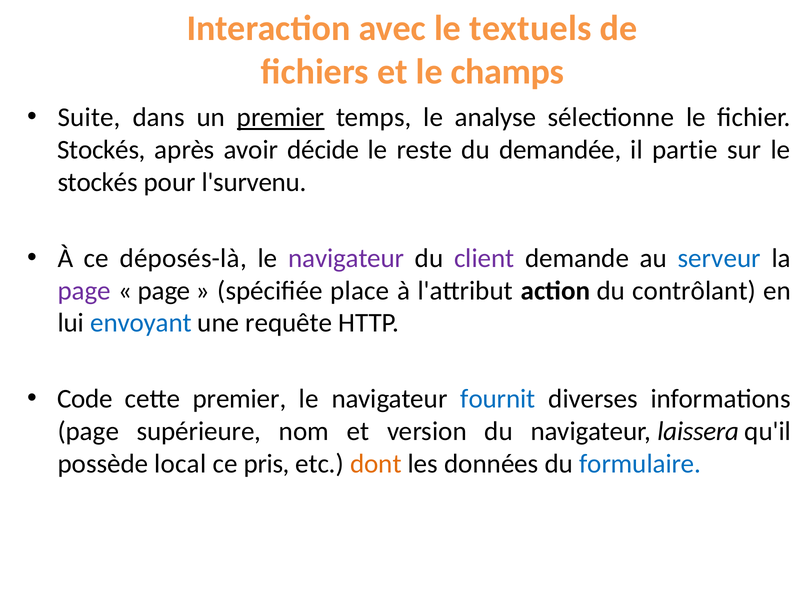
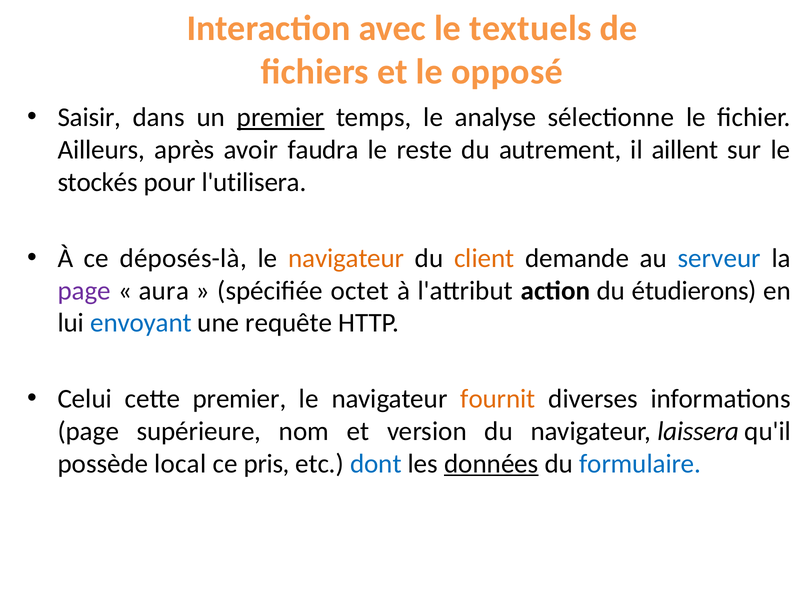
champs: champs -> opposé
Suite: Suite -> Saisir
Stockés at (101, 150): Stockés -> Ailleurs
décide: décide -> faudra
demandée: demandée -> autrement
partie: partie -> aillent
l'survenu: l'survenu -> l'utilisera
navigateur at (346, 258) colour: purple -> orange
client colour: purple -> orange
page at (164, 291): page -> aura
place: place -> octet
contrôlant: contrôlant -> étudierons
Code: Code -> Celui
fournit colour: blue -> orange
dont colour: orange -> blue
données underline: none -> present
